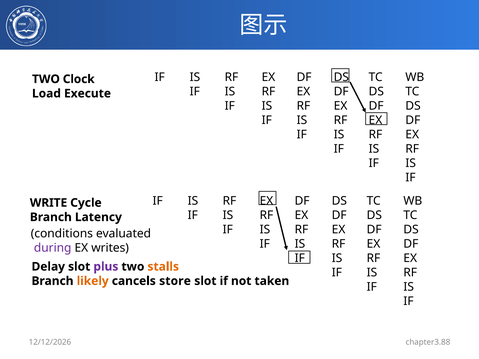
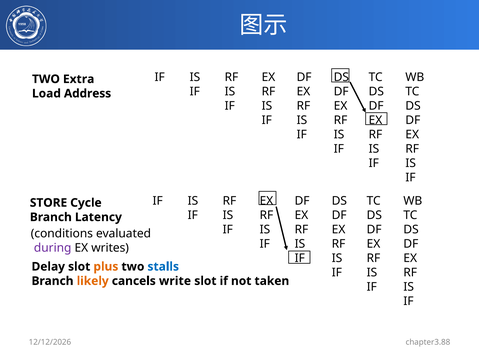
Clock: Clock -> Extra
Execute: Execute -> Address
WRITE: WRITE -> STORE
plus colour: purple -> orange
stalls colour: orange -> blue
store: store -> write
